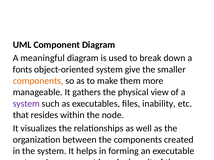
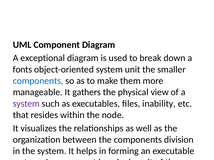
meaningful: meaningful -> exceptional
system give: give -> unit
components at (38, 81) colour: orange -> blue
created: created -> division
